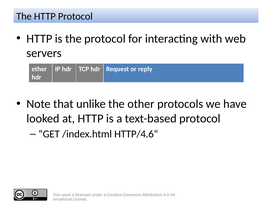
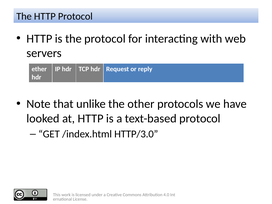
HTTP/4.6: HTTP/4.6 -> HTTP/3.0
